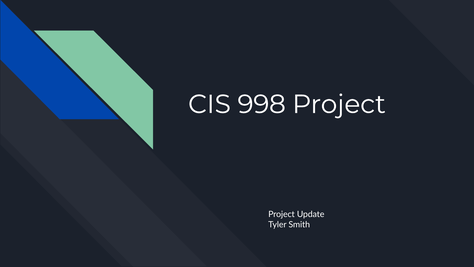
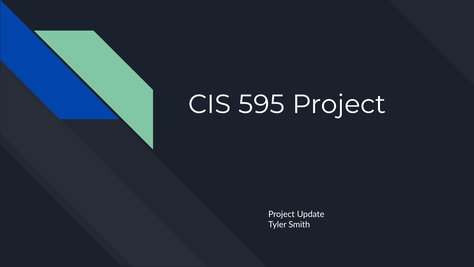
998: 998 -> 595
